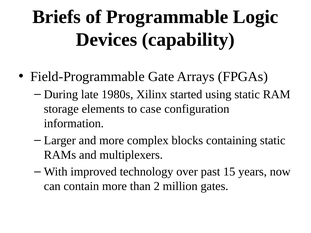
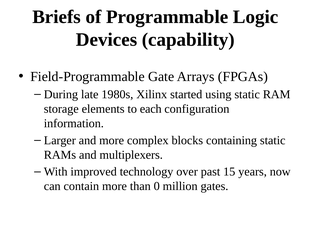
case: case -> each
2: 2 -> 0
